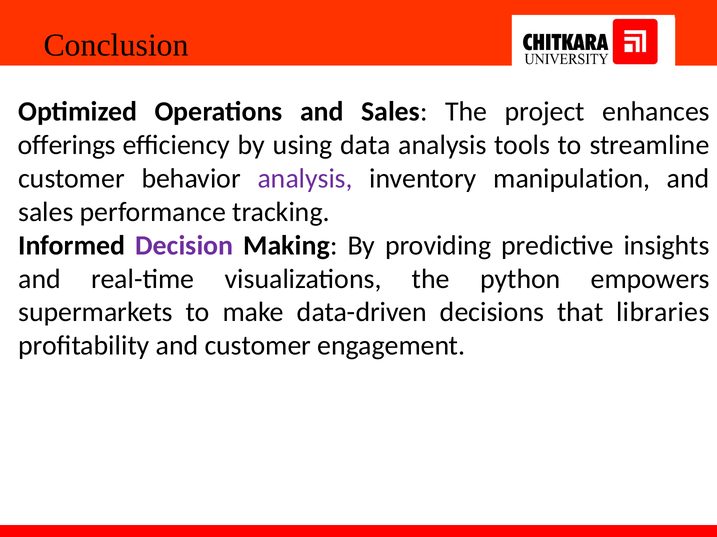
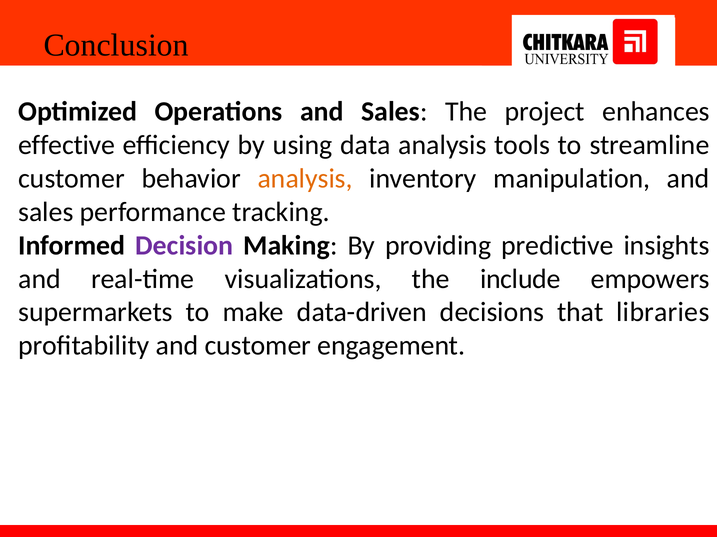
offerings: offerings -> effective
analysis at (305, 179) colour: purple -> orange
python: python -> include
